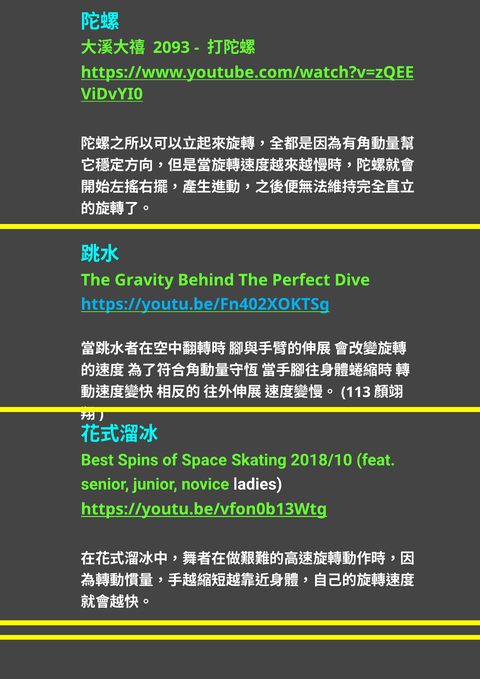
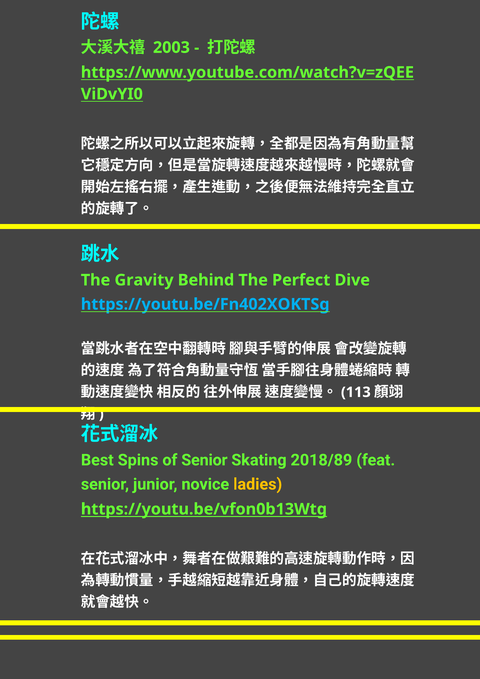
2093: 2093 -> 2003
of Space: Space -> Senior
2018/10: 2018/10 -> 2018/89
ladies colour: white -> yellow
